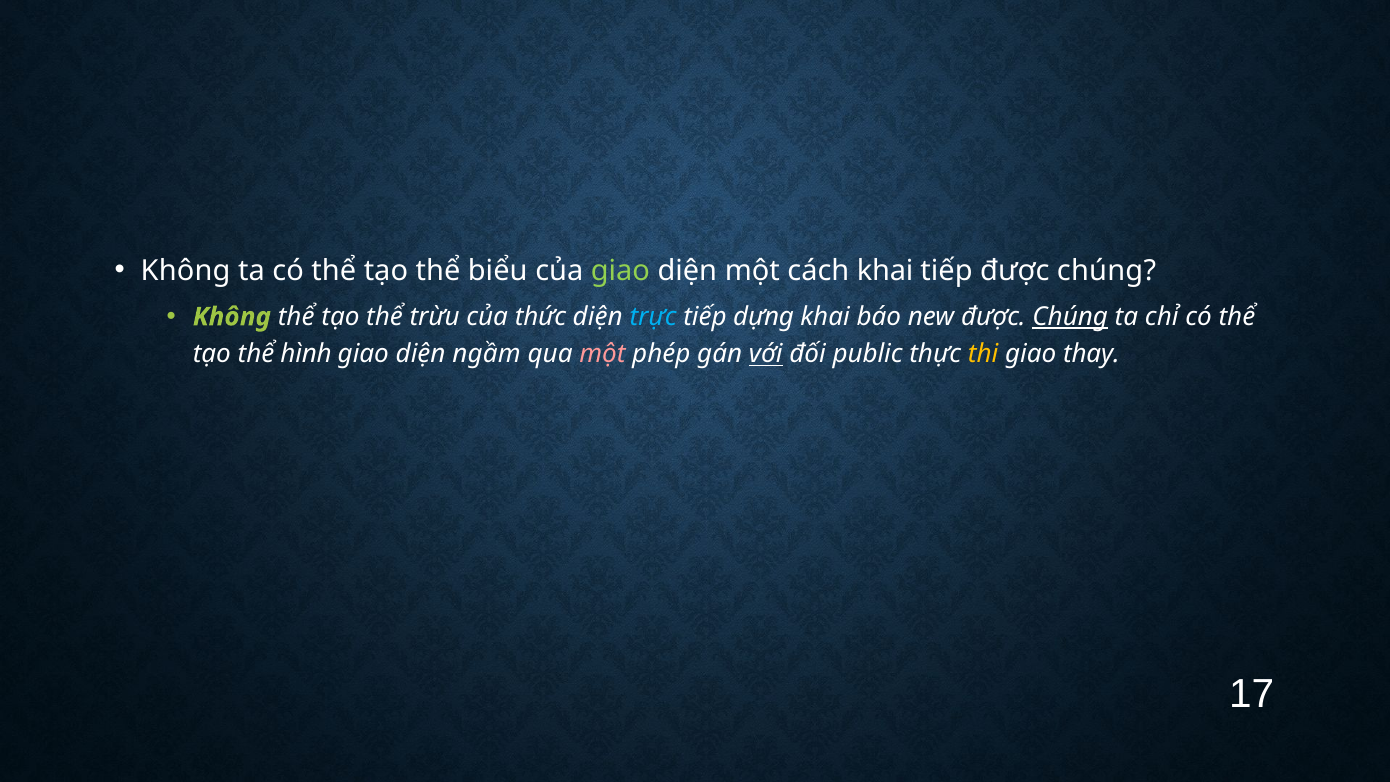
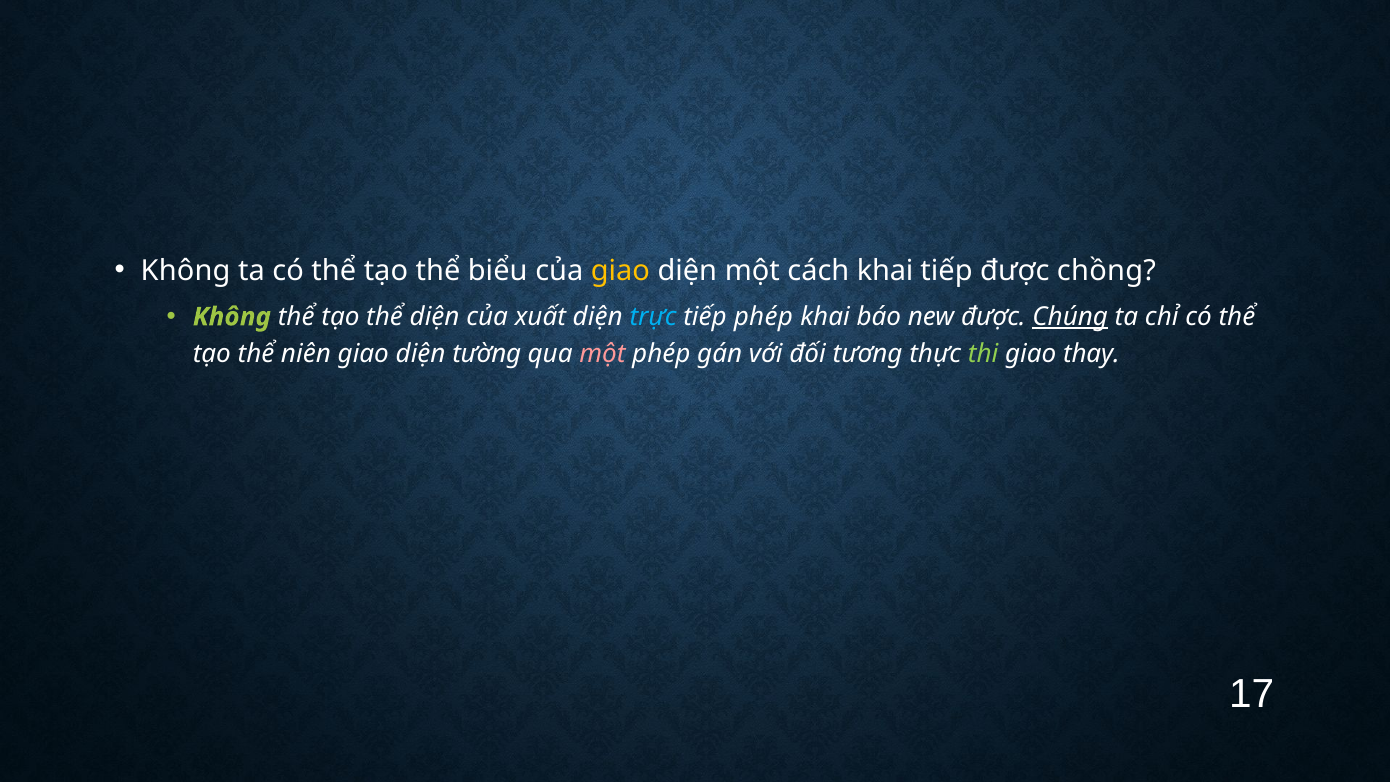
giao at (620, 271) colour: light green -> yellow
tiếp được chúng: chúng -> chồng
thể trừu: trừu -> diện
thức: thức -> xuất
tiếp dựng: dựng -> phép
hình: hình -> niên
ngầm: ngầm -> tường
với underline: present -> none
public: public -> tương
thi colour: yellow -> light green
